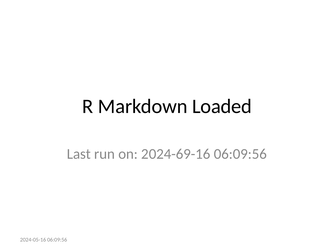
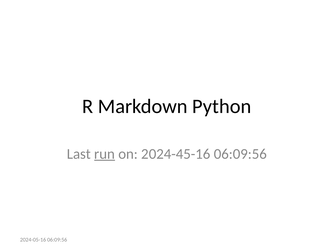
Loaded: Loaded -> Python
run underline: none -> present
2024-69-16: 2024-69-16 -> 2024-45-16
